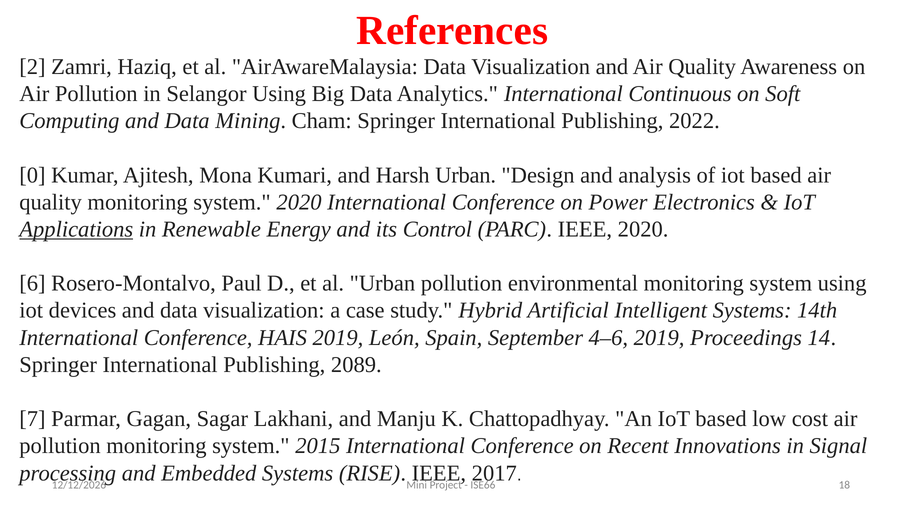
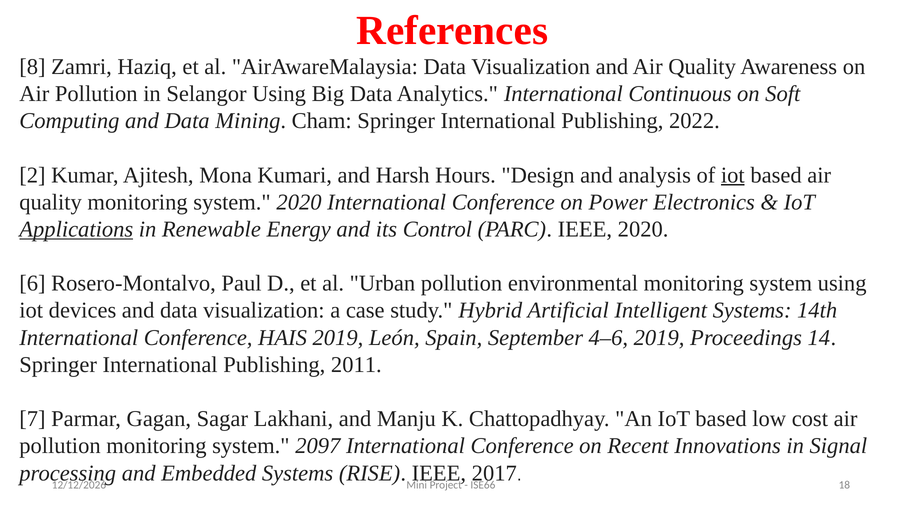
2: 2 -> 8
0: 0 -> 2
Harsh Urban: Urban -> Hours
iot at (733, 175) underline: none -> present
2089: 2089 -> 2011
2015: 2015 -> 2097
